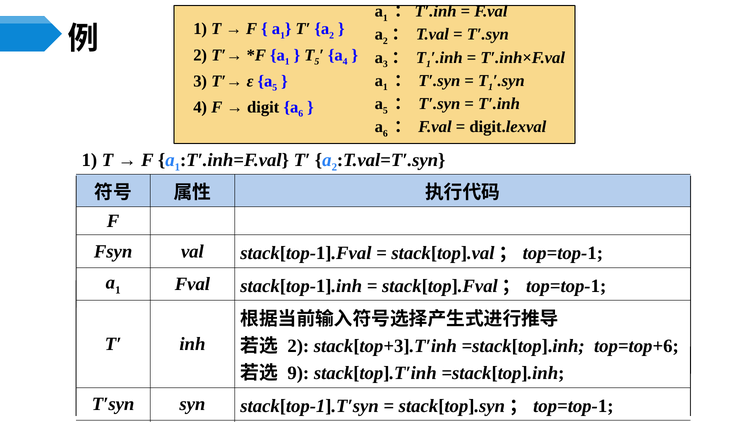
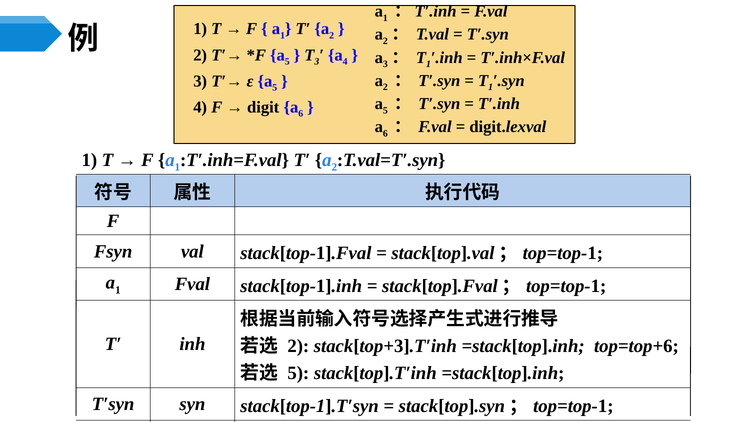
1 at (287, 61): 1 -> 5
T 5: 5 -> 3
1 at (385, 87): 1 -> 2
9 at (298, 373): 9 -> 5
